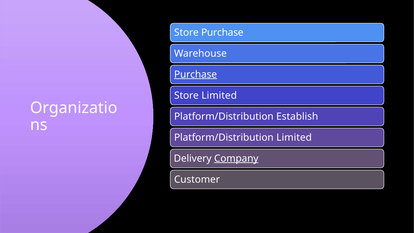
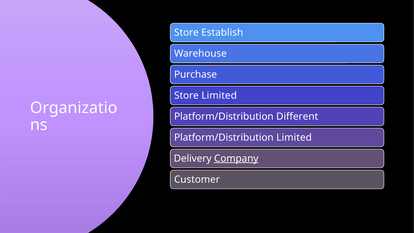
Store Purchase: Purchase -> Establish
Purchase at (196, 74) underline: present -> none
Establish: Establish -> Different
